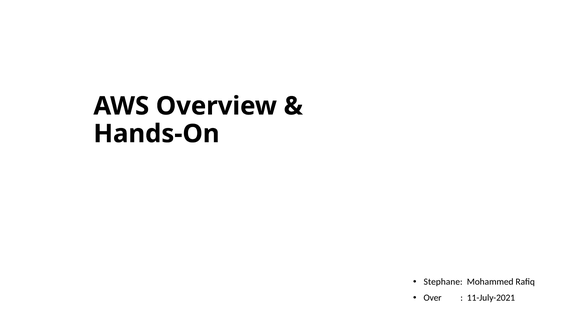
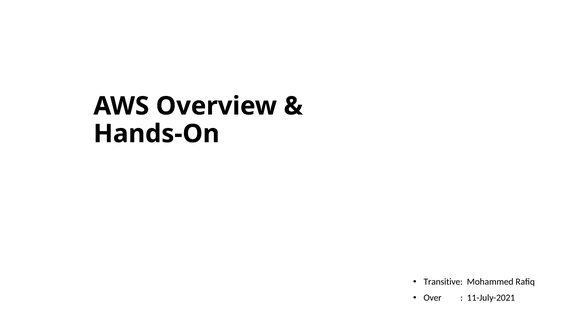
Stephane: Stephane -> Transitive
